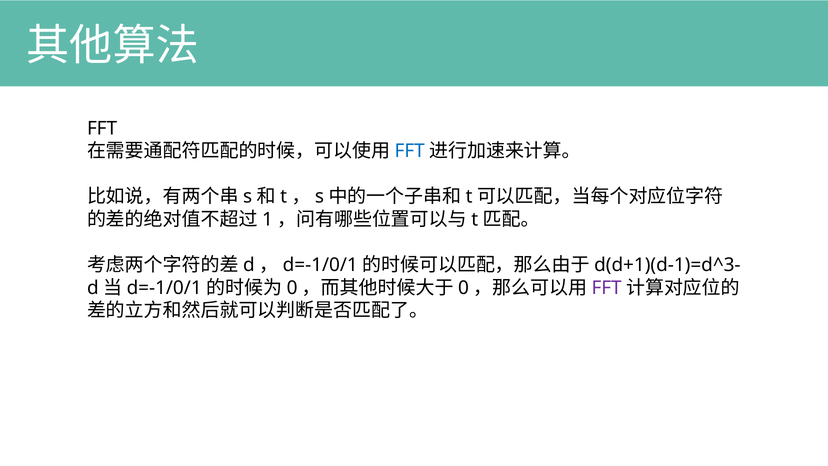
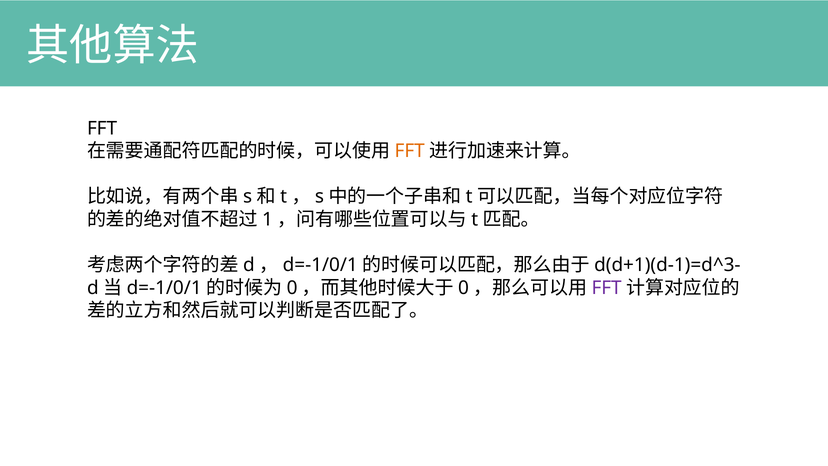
FFT at (410, 151) colour: blue -> orange
